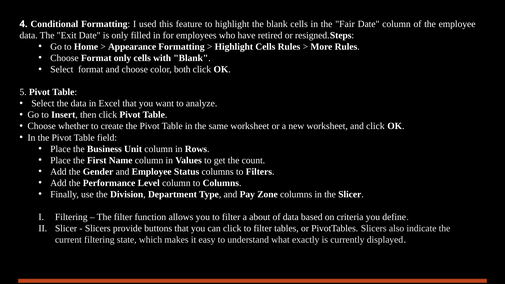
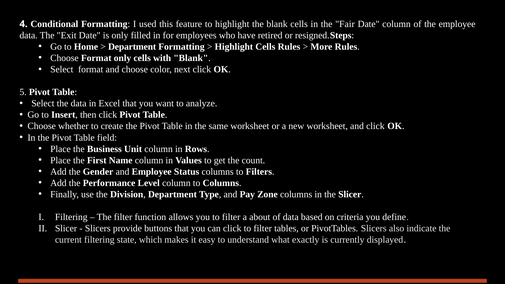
Appearance at (132, 47): Appearance -> Department
both: both -> next
